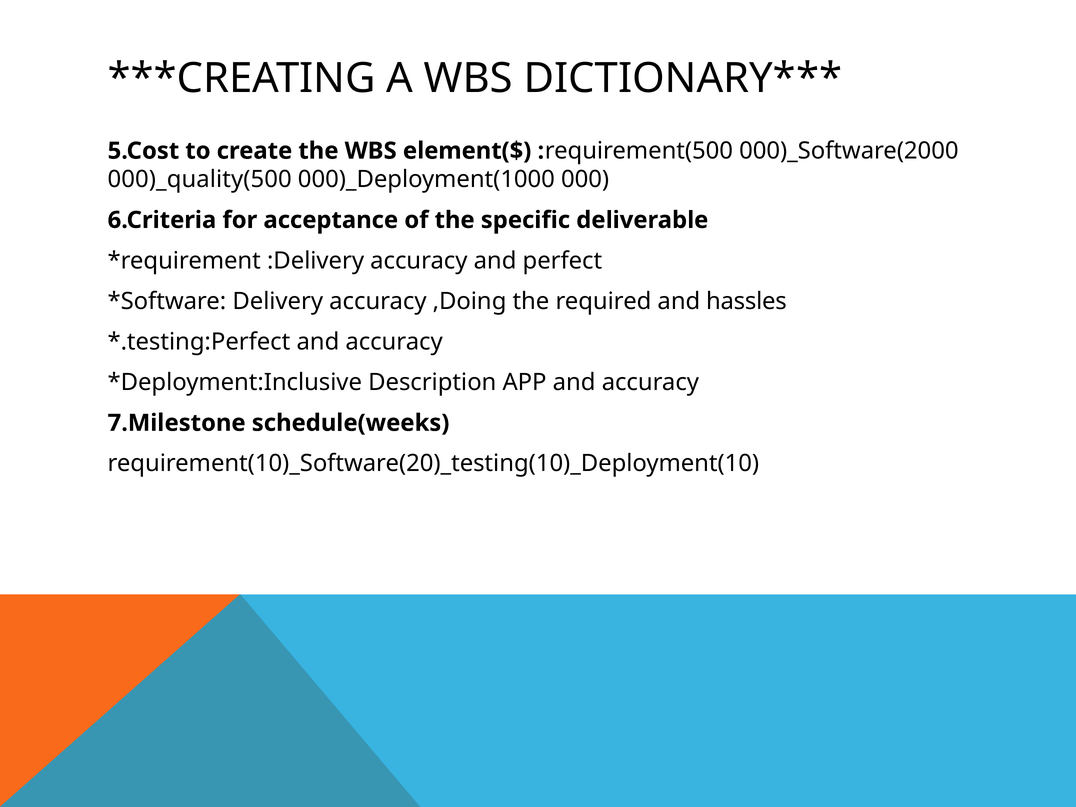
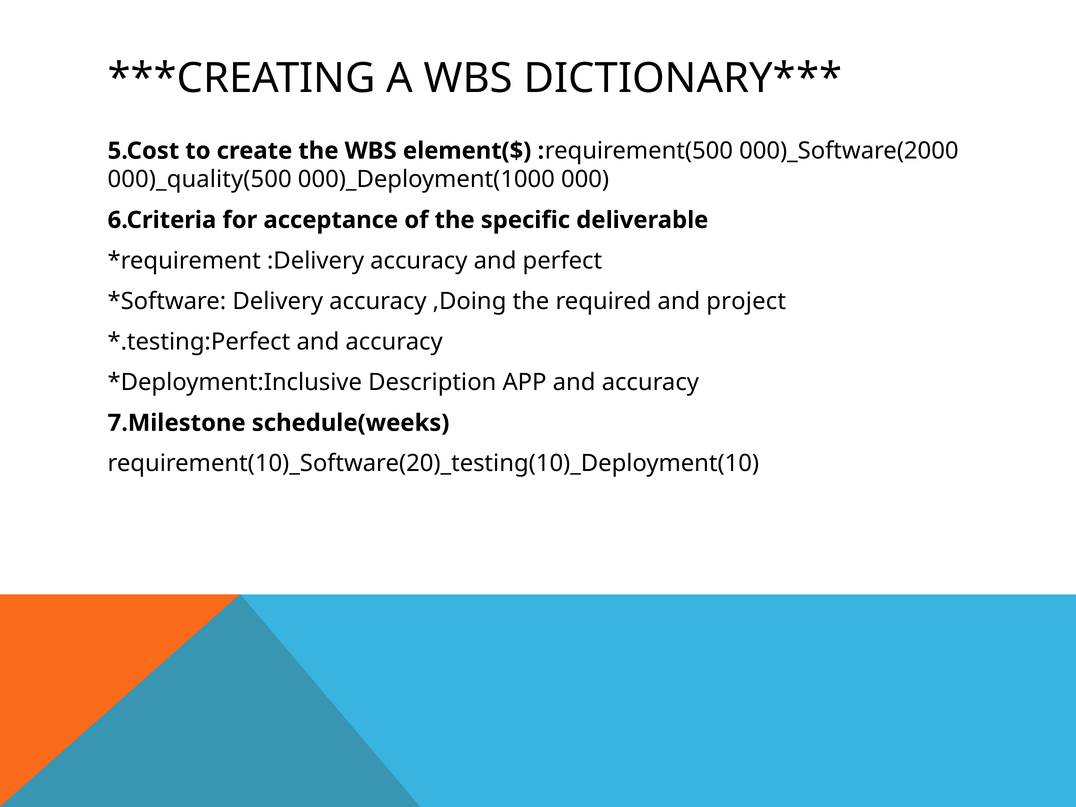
hassles: hassles -> project
